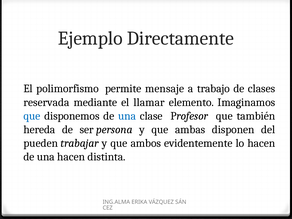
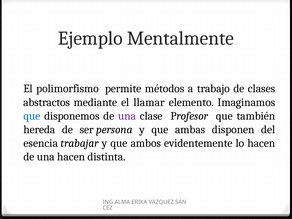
Directamente: Directamente -> Mentalmente
mensaje: mensaje -> métodos
reservada: reservada -> abstractos
una at (127, 116) colour: blue -> purple
pueden: pueden -> esencia
